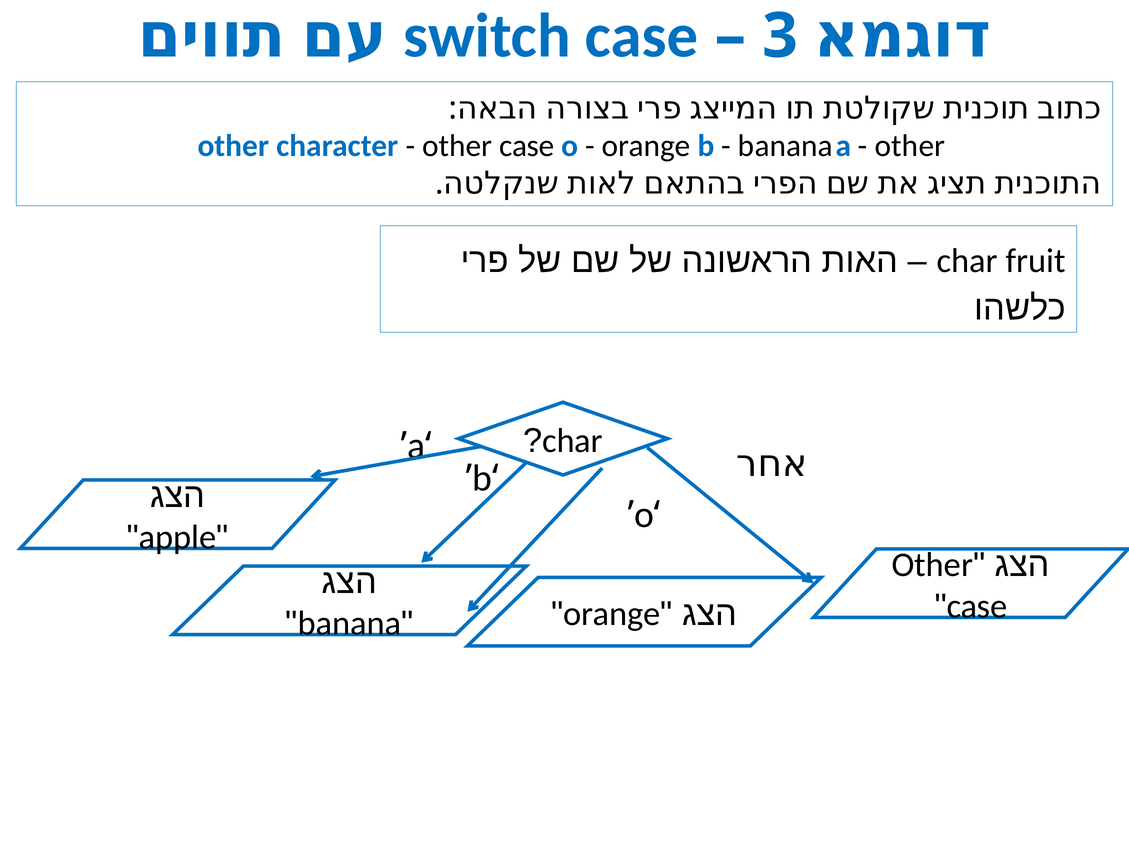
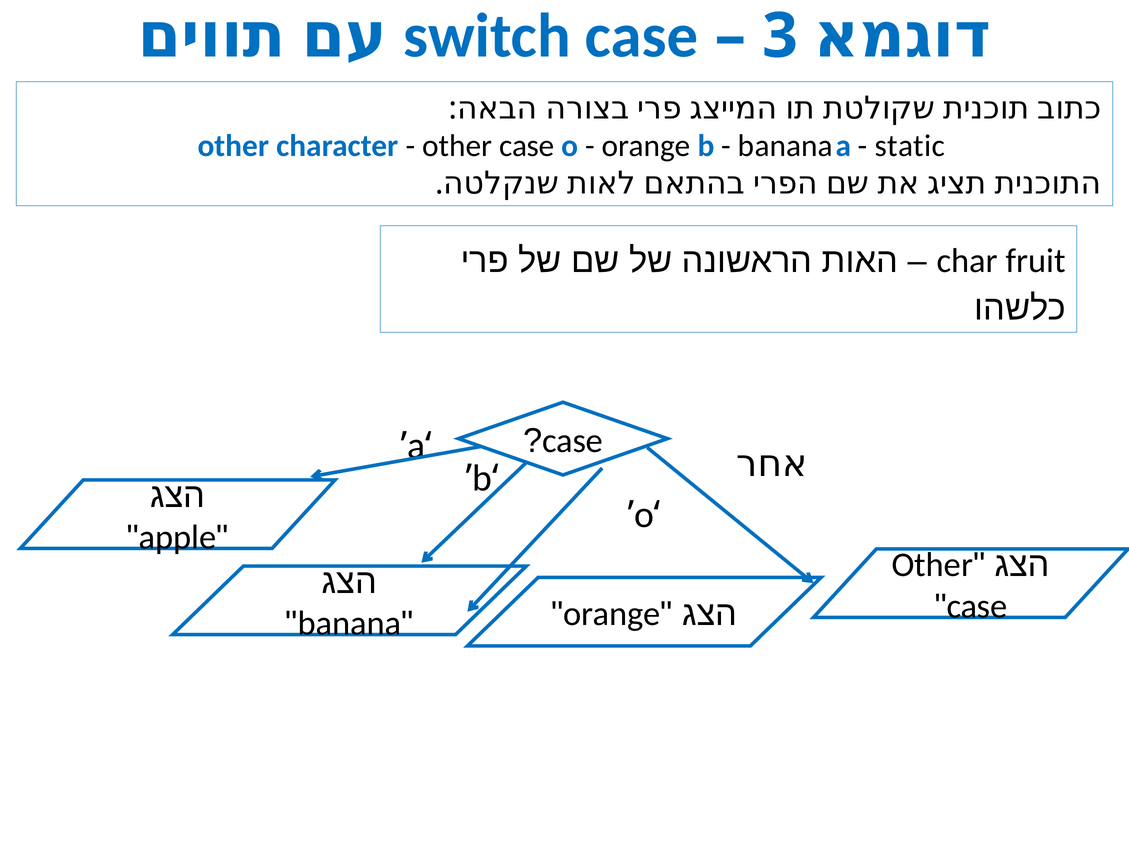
other at (910, 146): other -> static
char at (573, 441): char -> case
